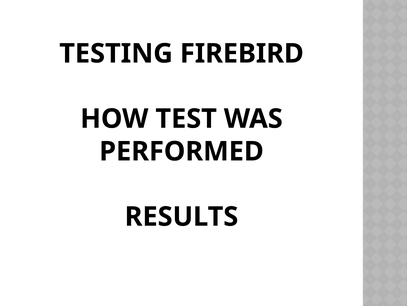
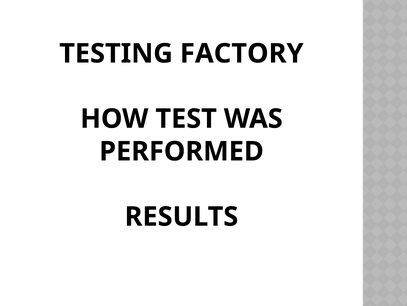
FIREBIRD: FIREBIRD -> FACTORY
